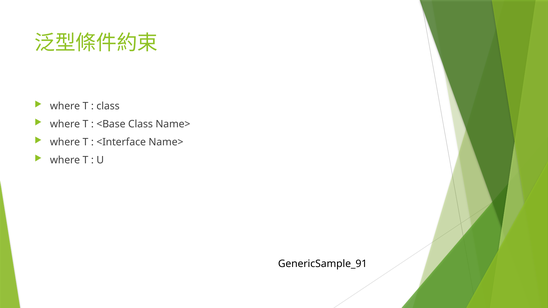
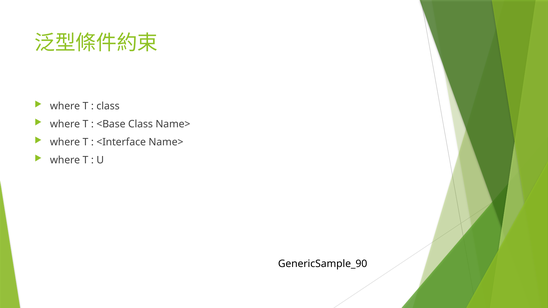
GenericSample_91: GenericSample_91 -> GenericSample_90
